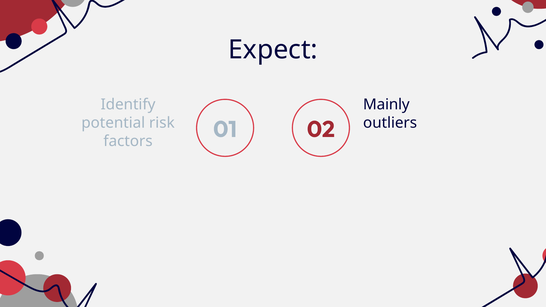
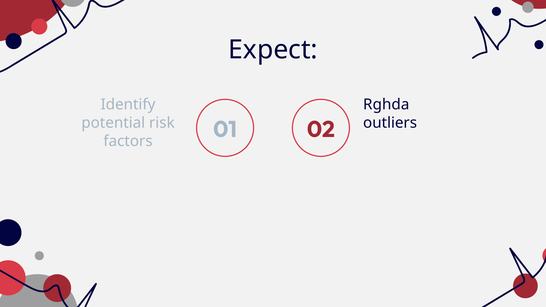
Mainly: Mainly -> Rghda
